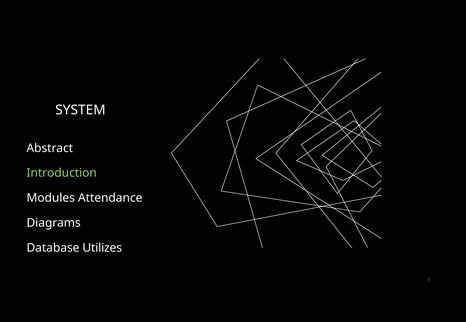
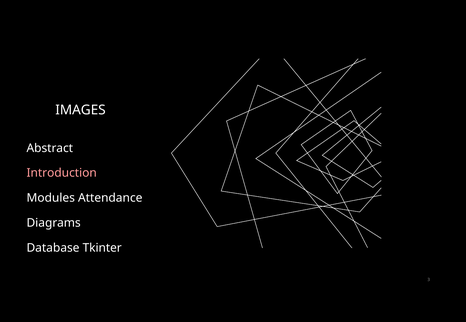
SYSTEM: SYSTEM -> IMAGES
Introduction colour: light green -> pink
Utilizes: Utilizes -> Tkinter
